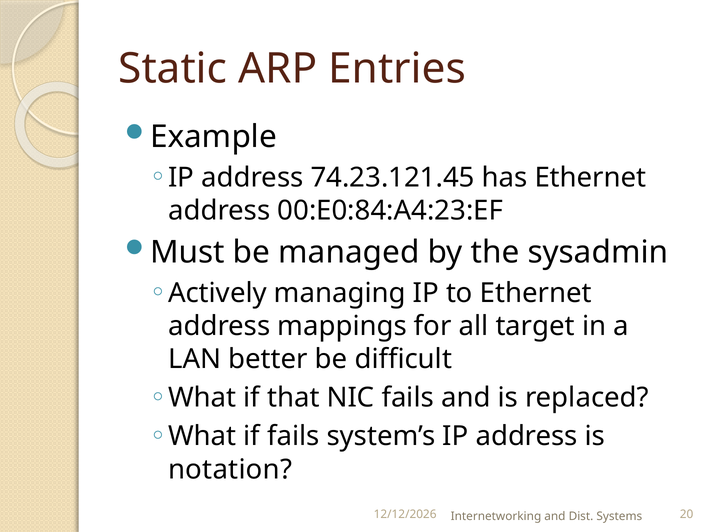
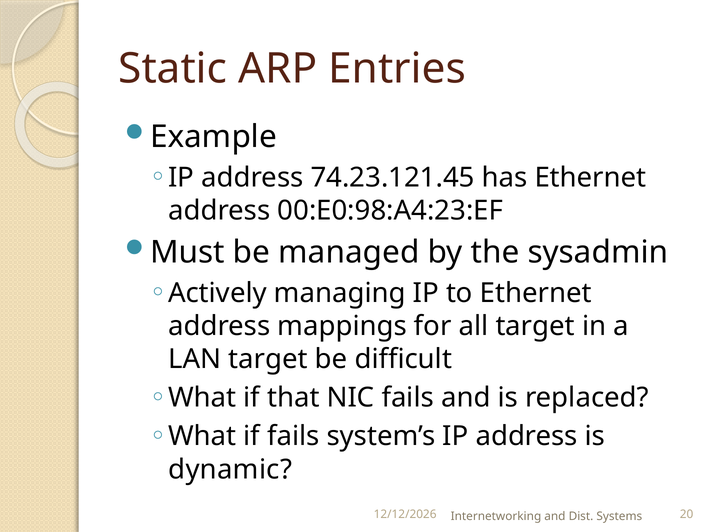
00:E0:84:A4:23:EF: 00:E0:84:A4:23:EF -> 00:E0:98:A4:23:EF
LAN better: better -> target
notation: notation -> dynamic
